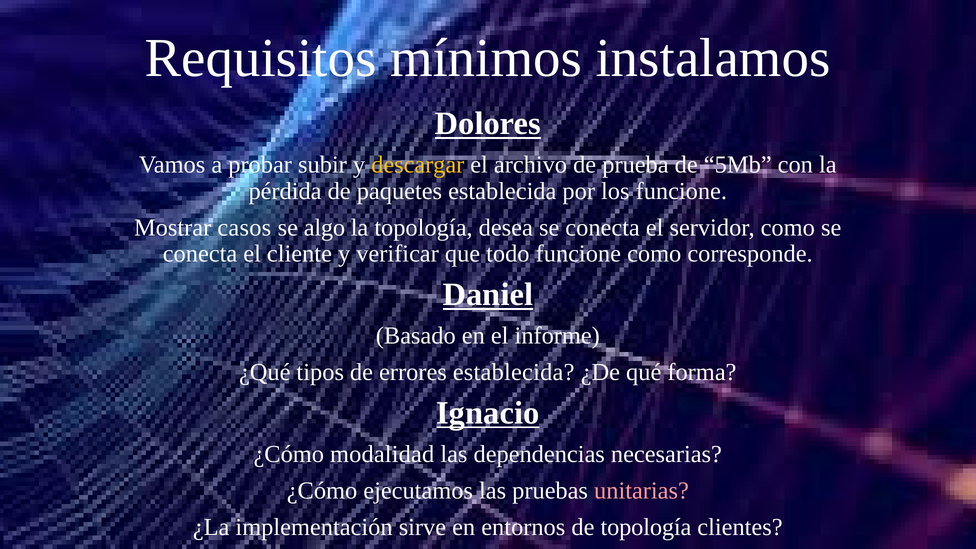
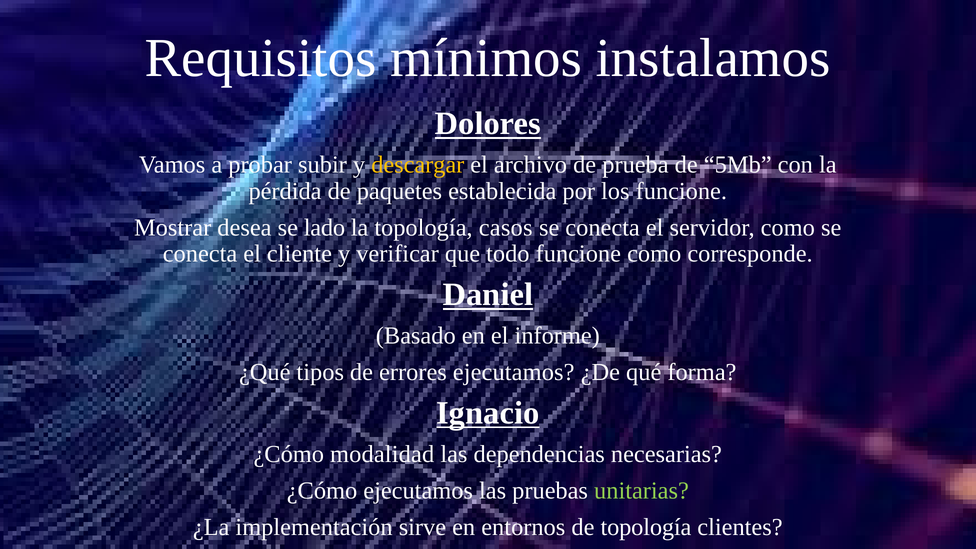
casos: casos -> desea
algo: algo -> lado
desea: desea -> casos
errores establecida: establecida -> ejecutamos
unitarias colour: pink -> light green
